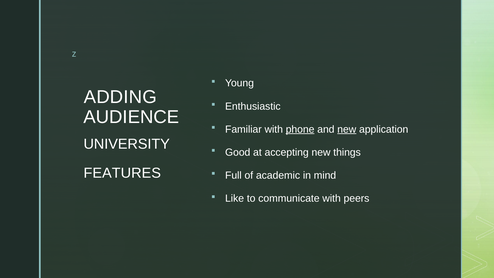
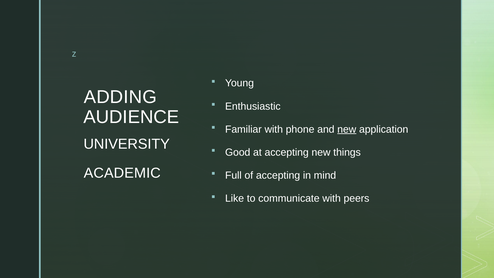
phone underline: present -> none
FEATURES: FEATURES -> ACADEMIC
of academic: academic -> accepting
